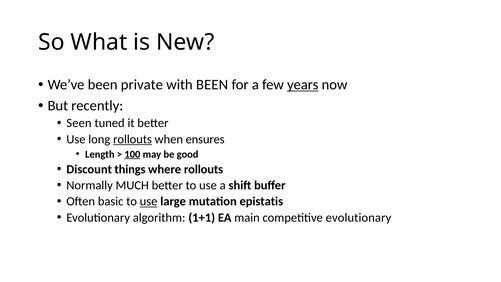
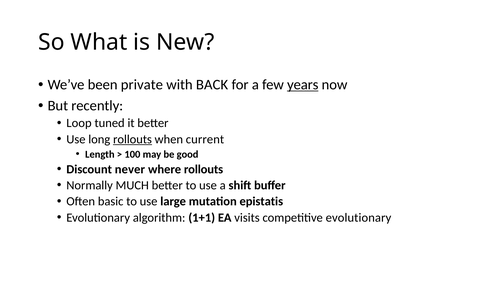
with BEEN: BEEN -> BACK
Seen: Seen -> Loop
ensures: ensures -> current
100 underline: present -> none
things: things -> never
use at (149, 201) underline: present -> none
main: main -> visits
